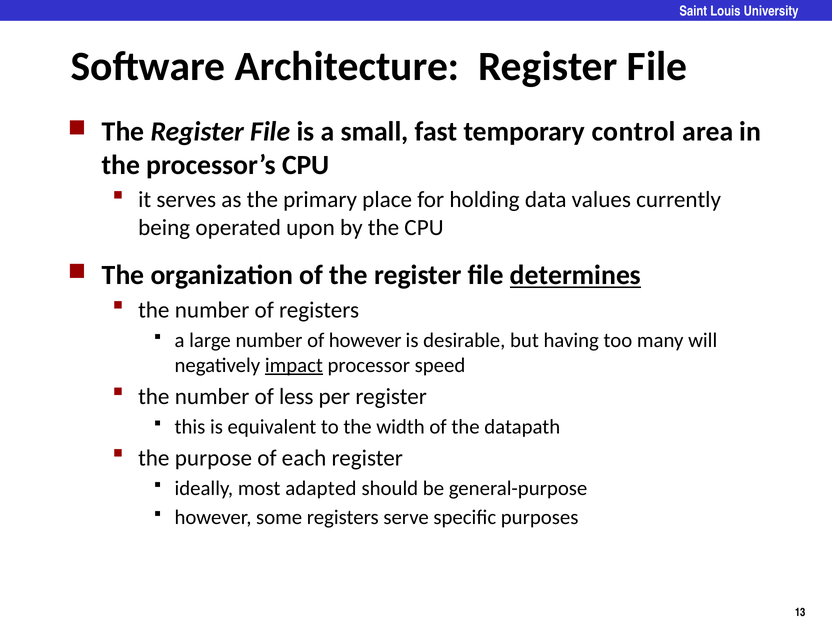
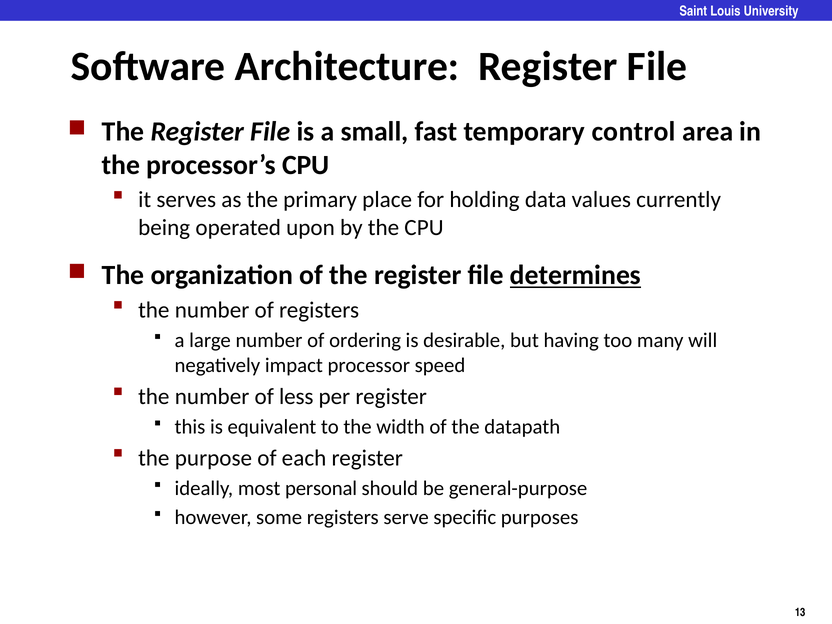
of however: however -> ordering
impact underline: present -> none
adapted: adapted -> personal
